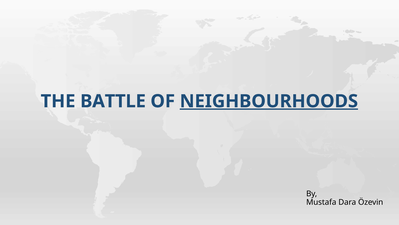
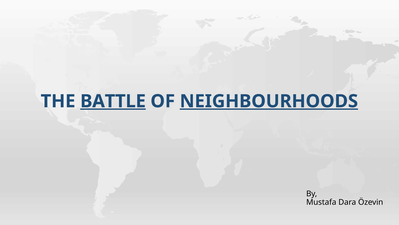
BATTLE underline: none -> present
